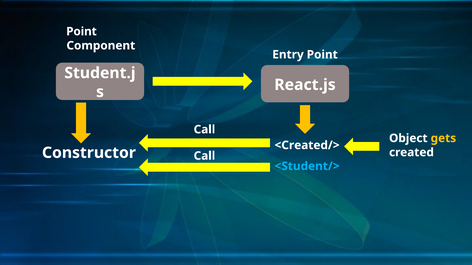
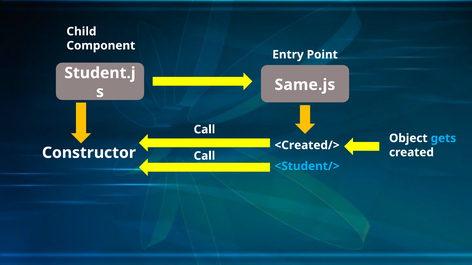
Point at (81, 32): Point -> Child
React.js: React.js -> Same.js
gets colour: yellow -> light blue
